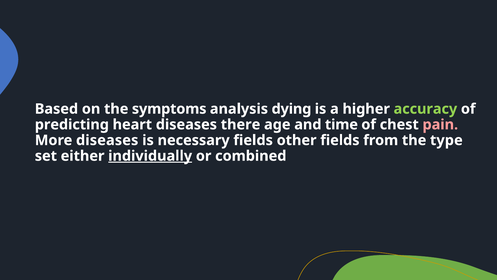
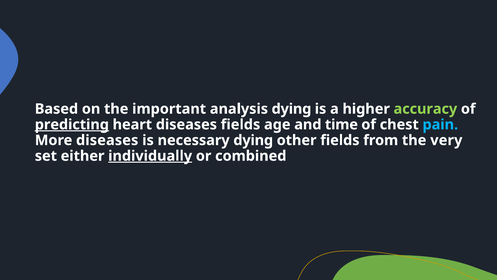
symptoms: symptoms -> important
predicting underline: none -> present
diseases there: there -> fields
pain colour: pink -> light blue
necessary fields: fields -> dying
type: type -> very
